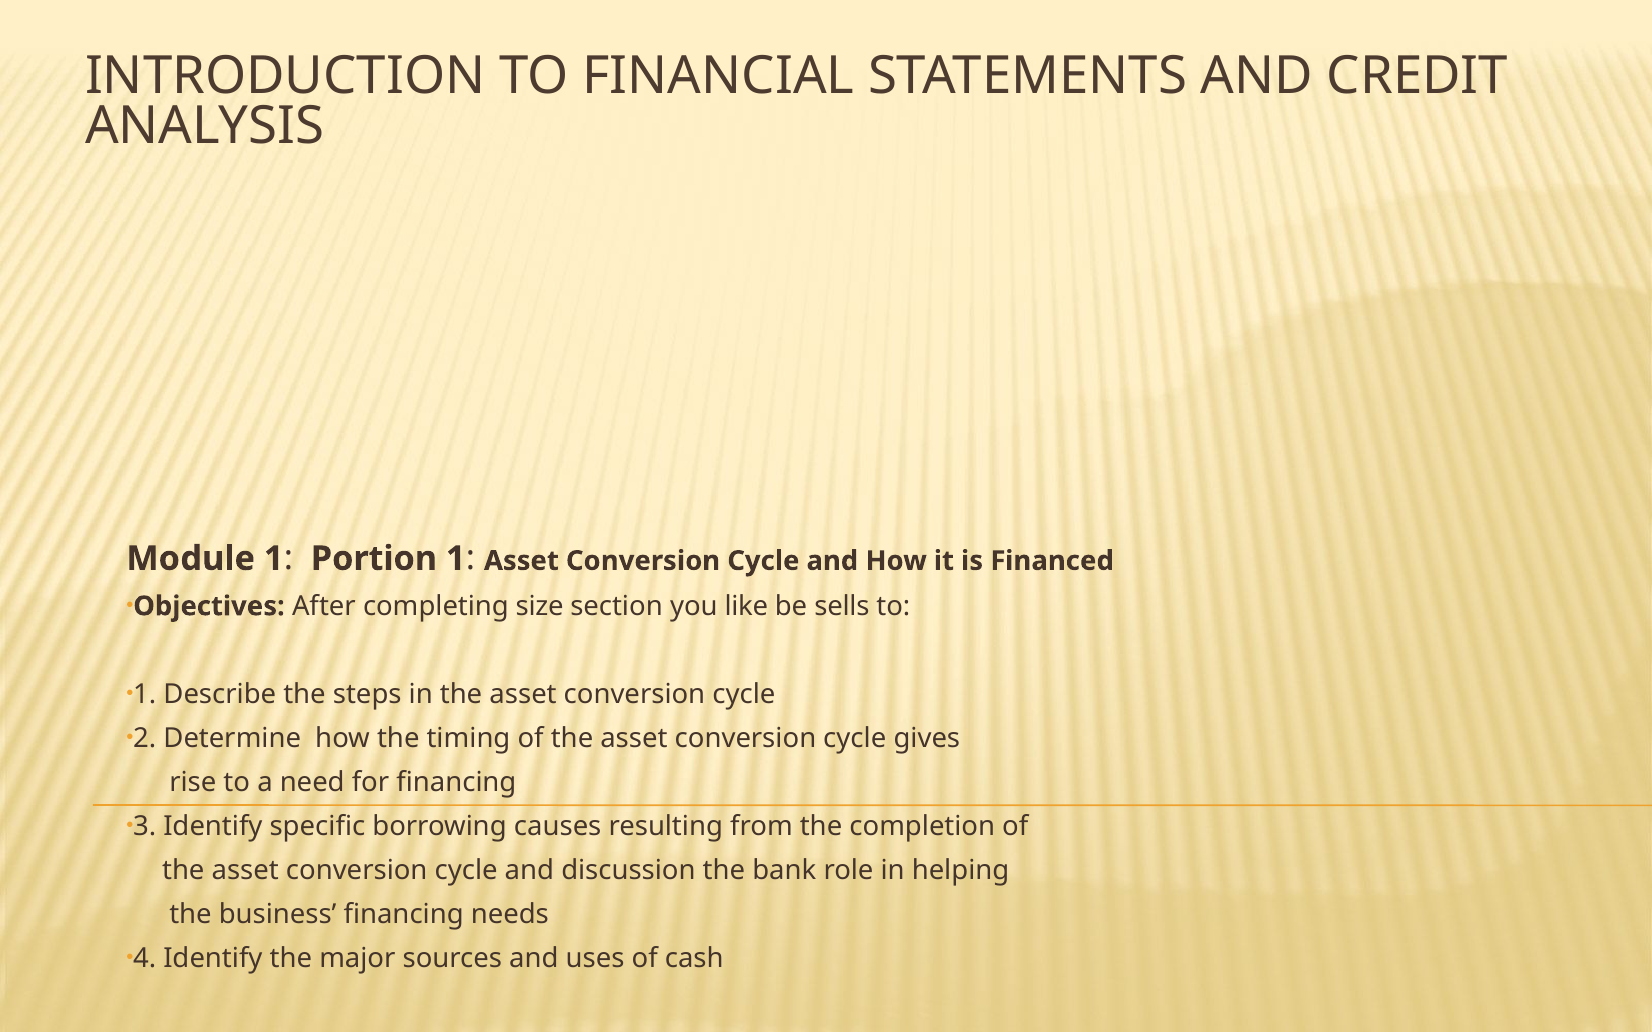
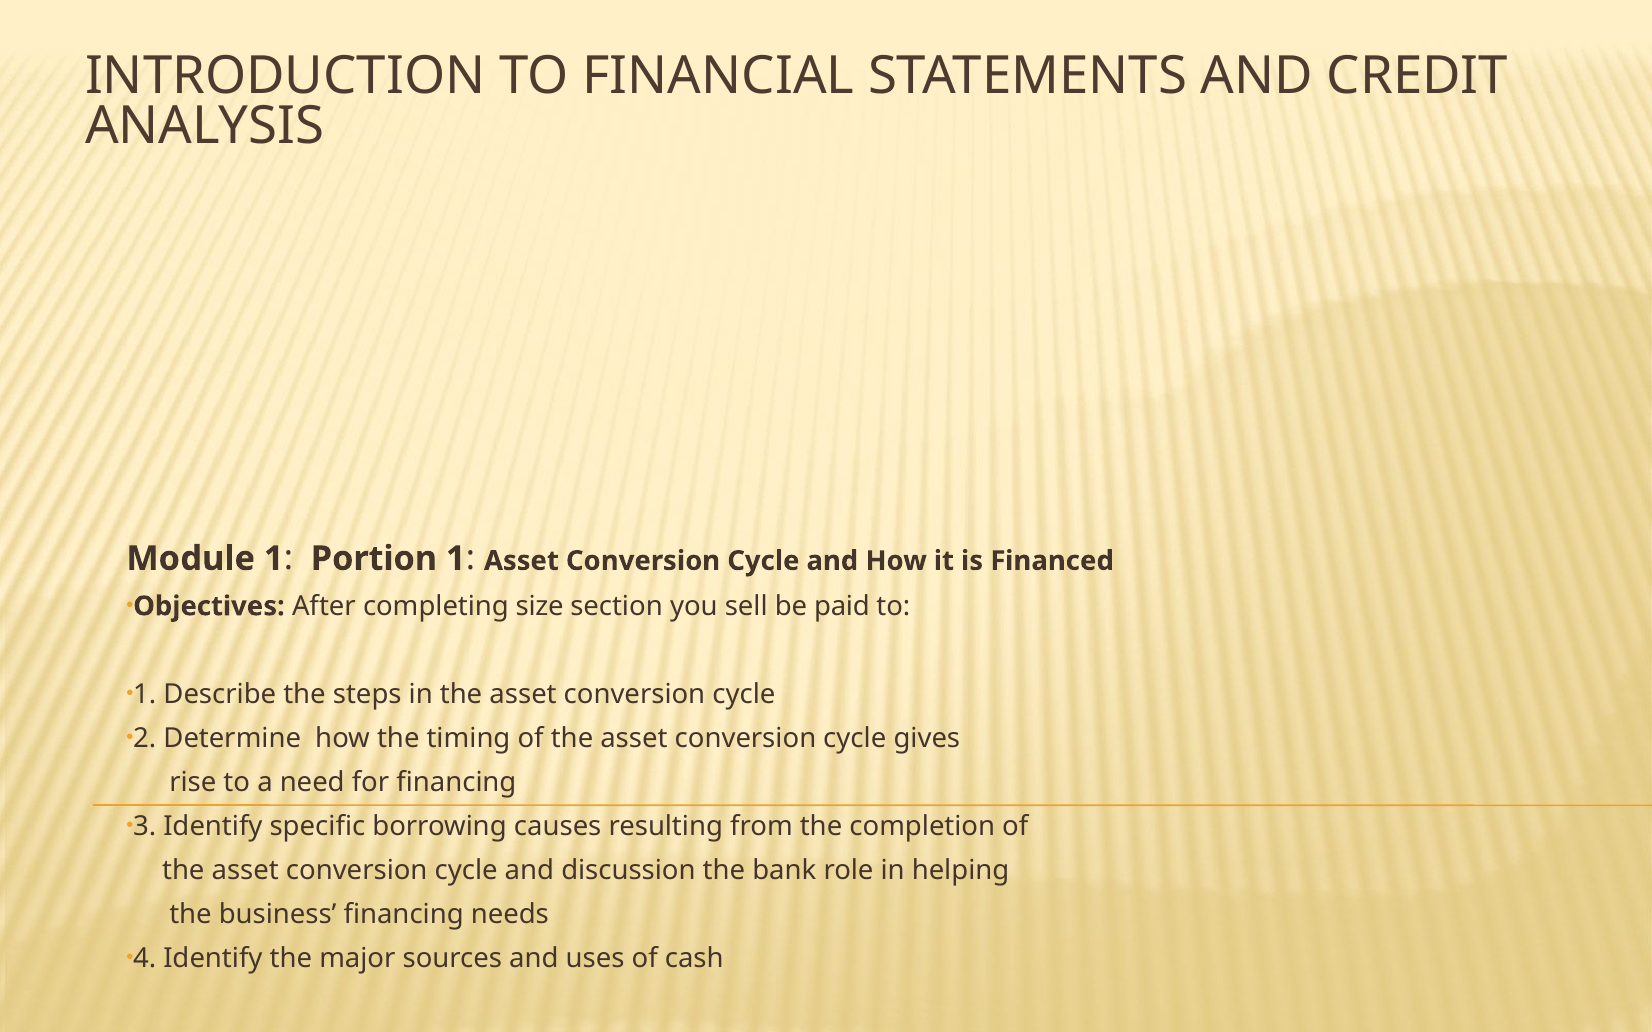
like: like -> sell
sells: sells -> paid
